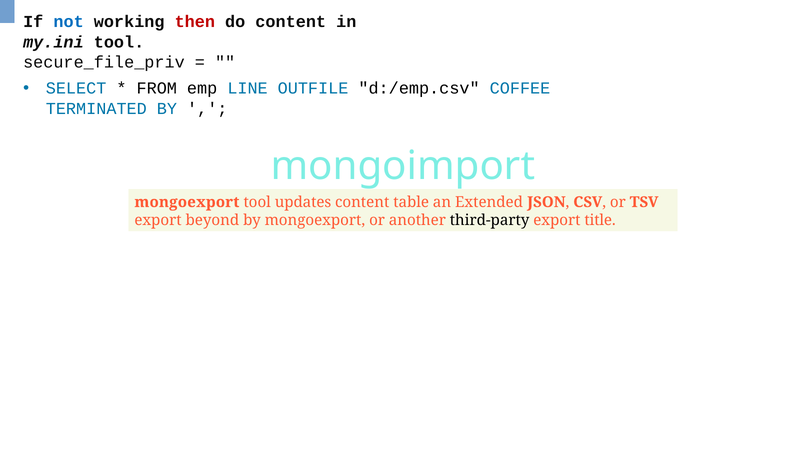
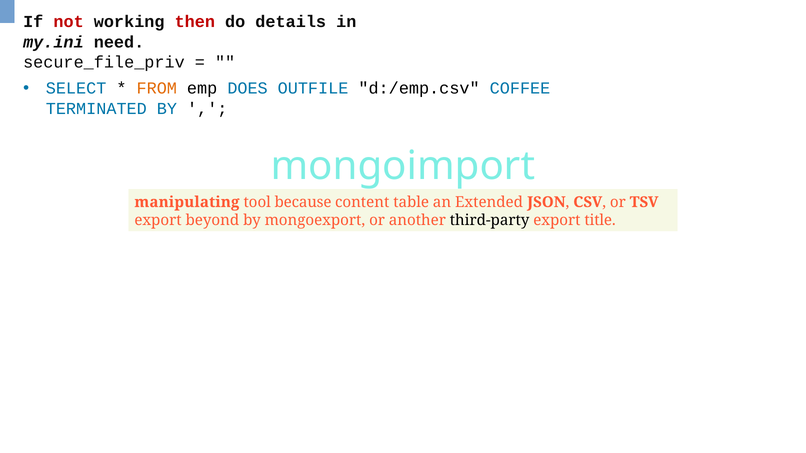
not colour: blue -> red
do content: content -> details
my.ini tool: tool -> need
FROM colour: black -> orange
LINE: LINE -> DOES
mongoexport at (187, 202): mongoexport -> manipulating
updates: updates -> because
